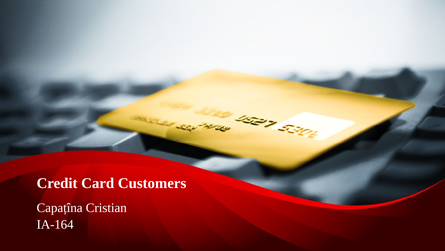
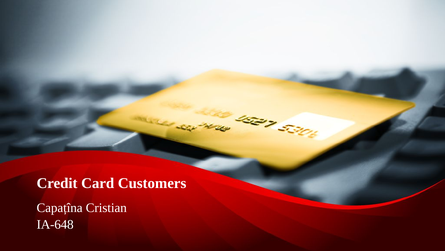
IA-164: IA-164 -> IA-648
